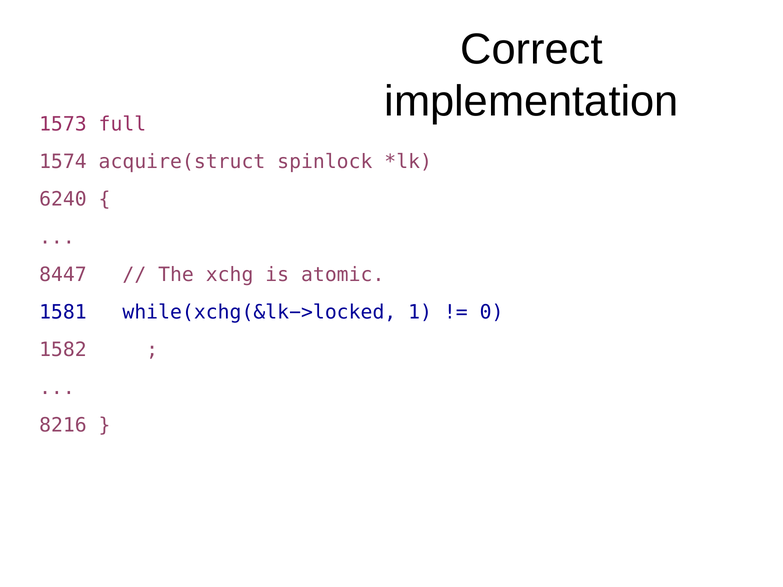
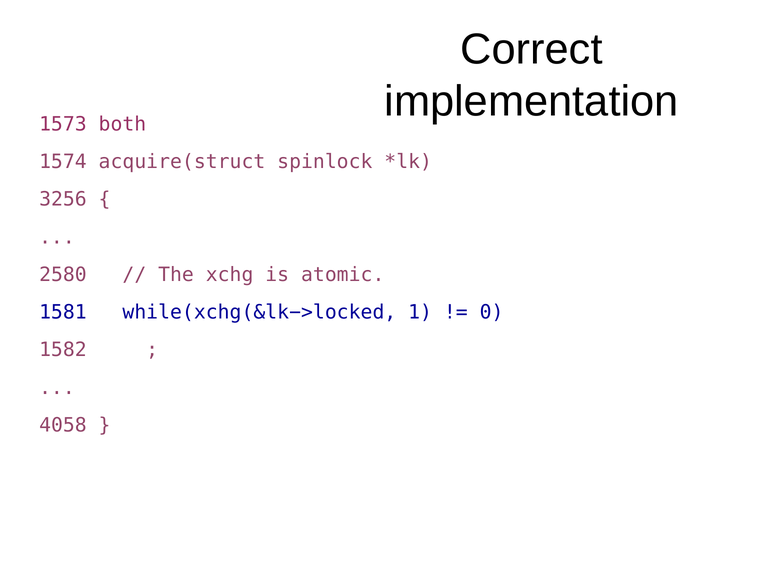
full: full -> both
6240: 6240 -> 3256
8447: 8447 -> 2580
8216: 8216 -> 4058
